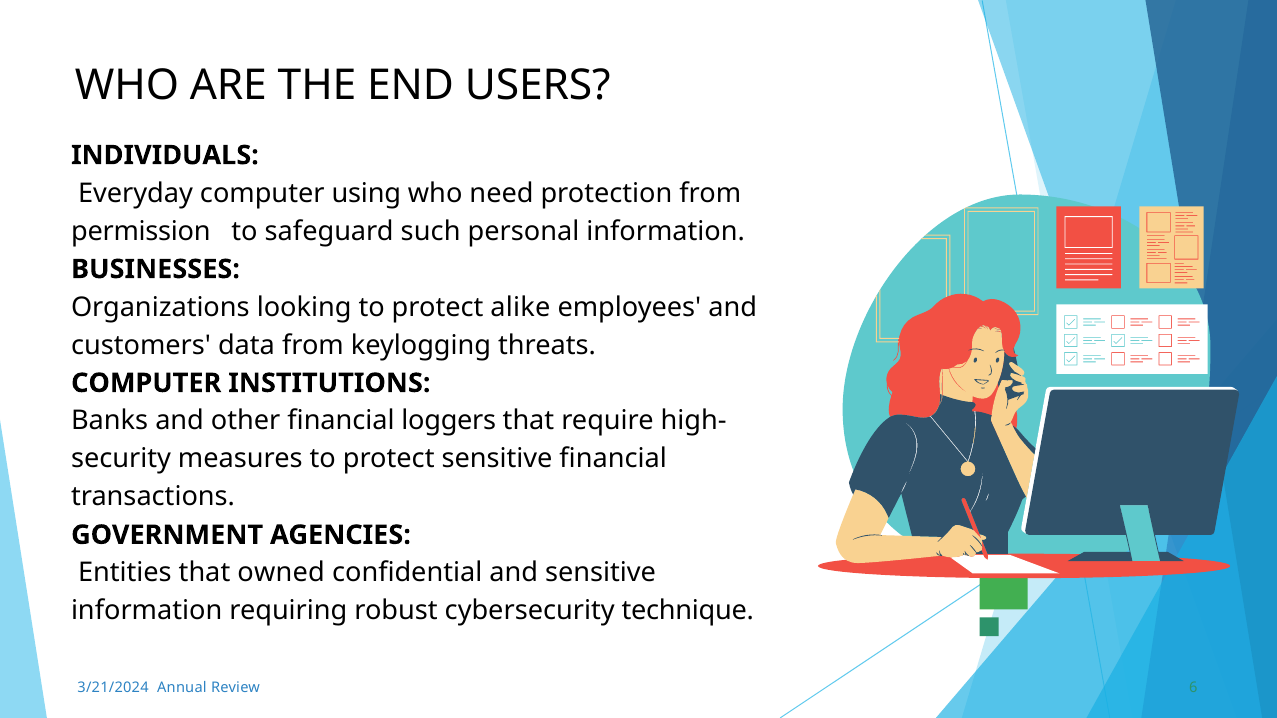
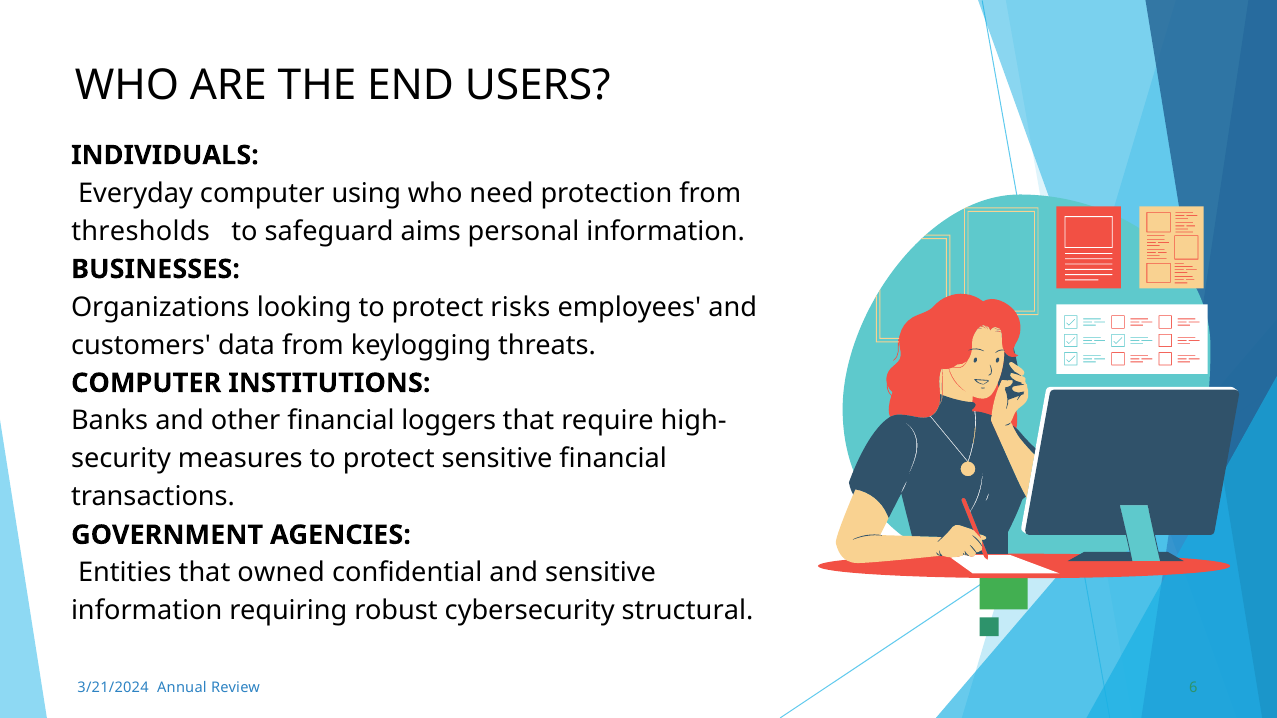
permission: permission -> thresholds
such: such -> aims
alike: alike -> risks
technique: technique -> structural
